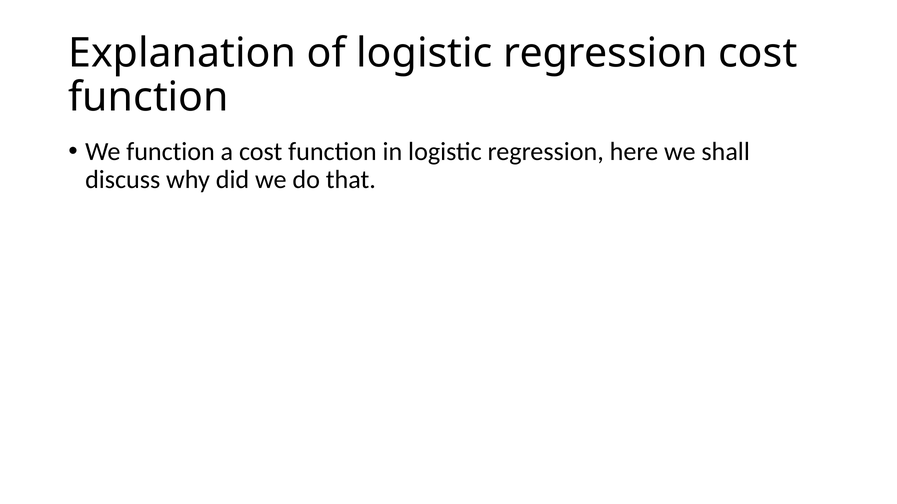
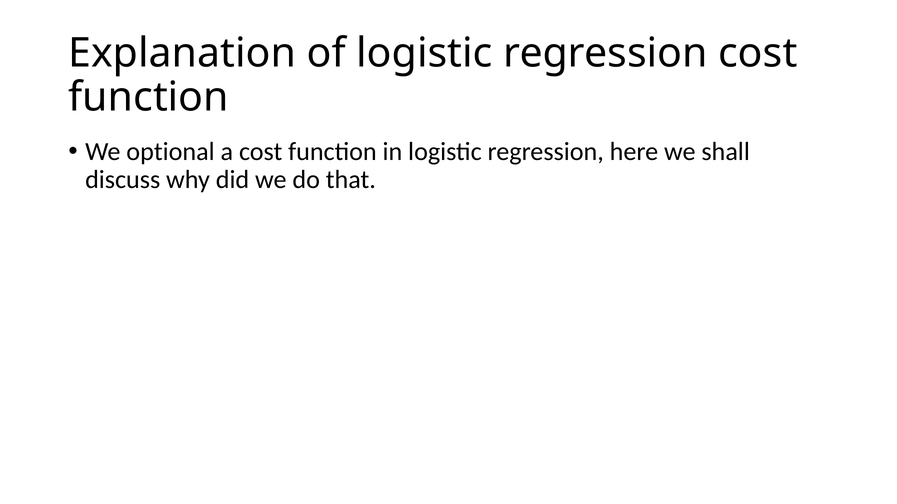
We function: function -> optional
